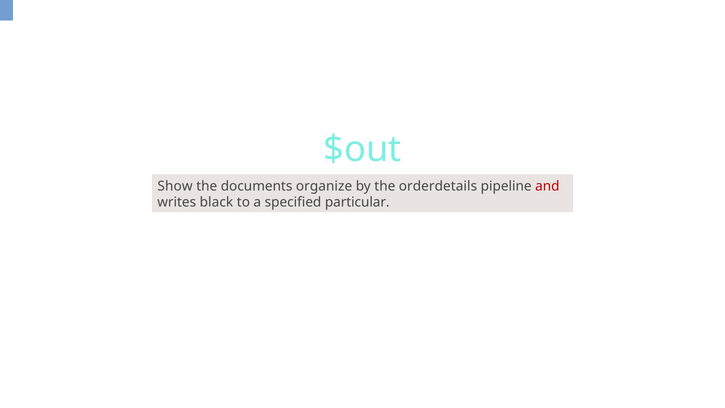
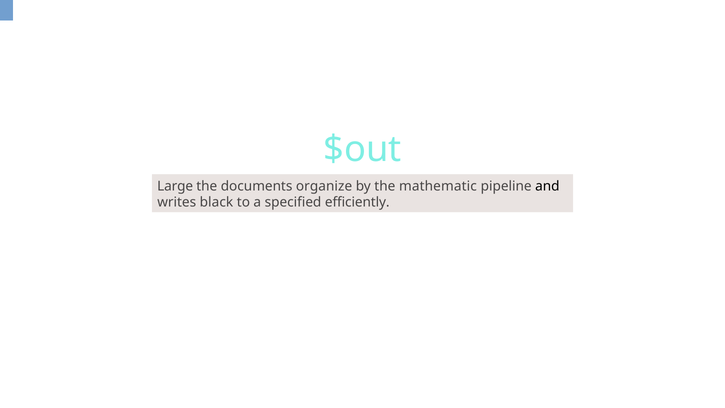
Show: Show -> Large
orderdetails: orderdetails -> mathematic
and colour: red -> black
particular: particular -> efficiently
